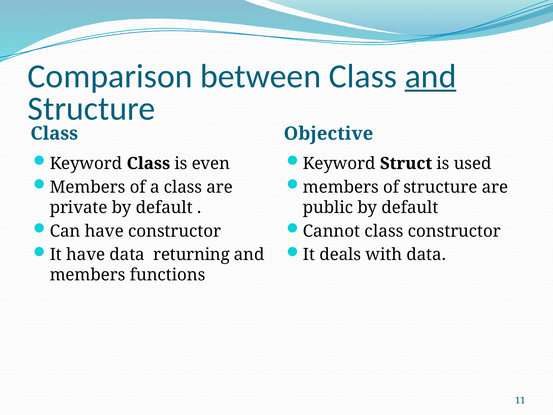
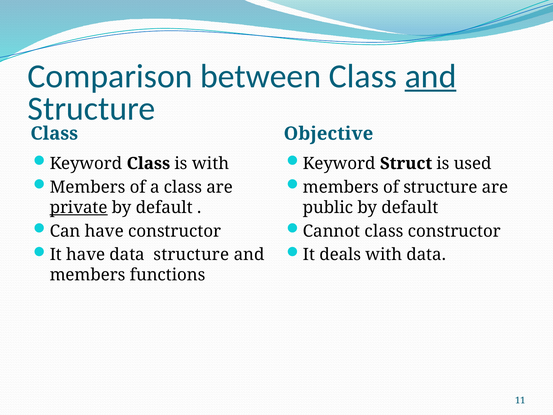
is even: even -> with
private underline: none -> present
data returning: returning -> structure
